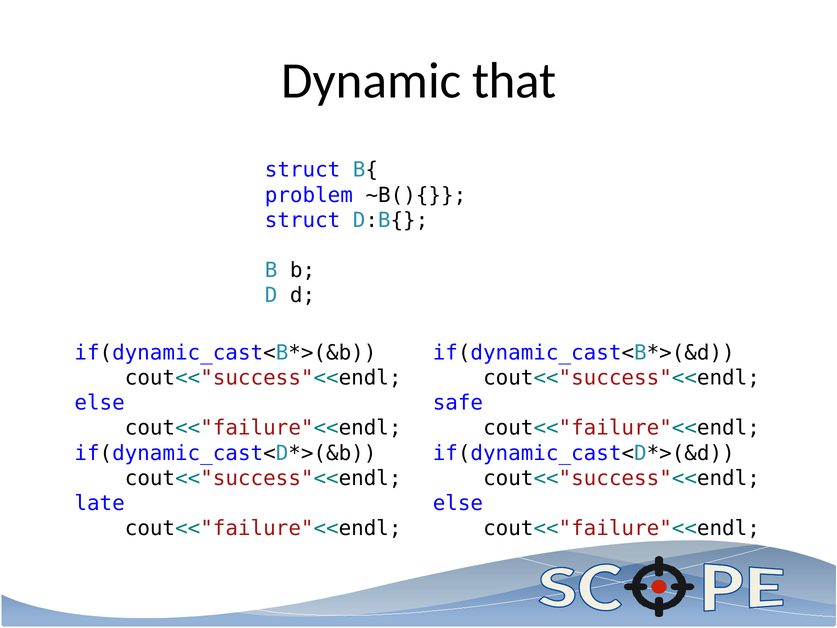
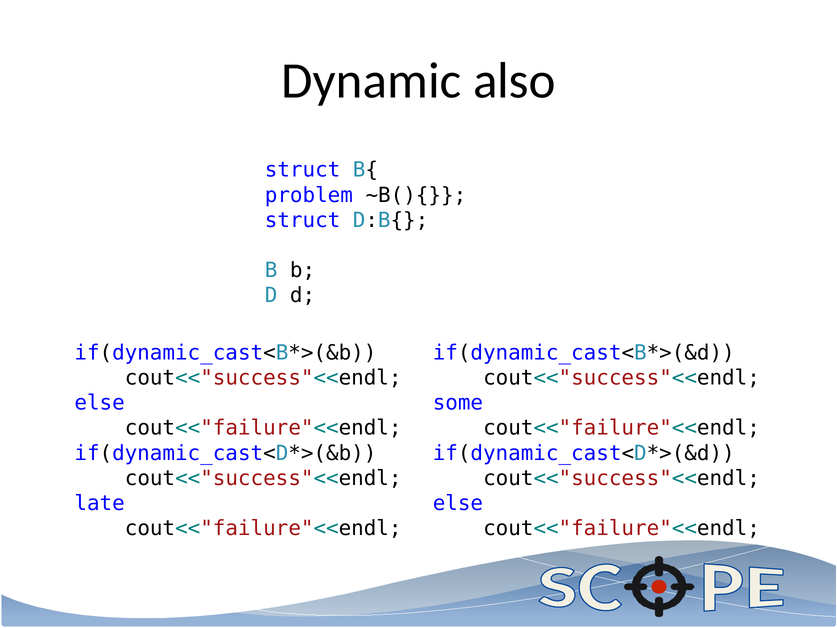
that: that -> also
safe: safe -> some
